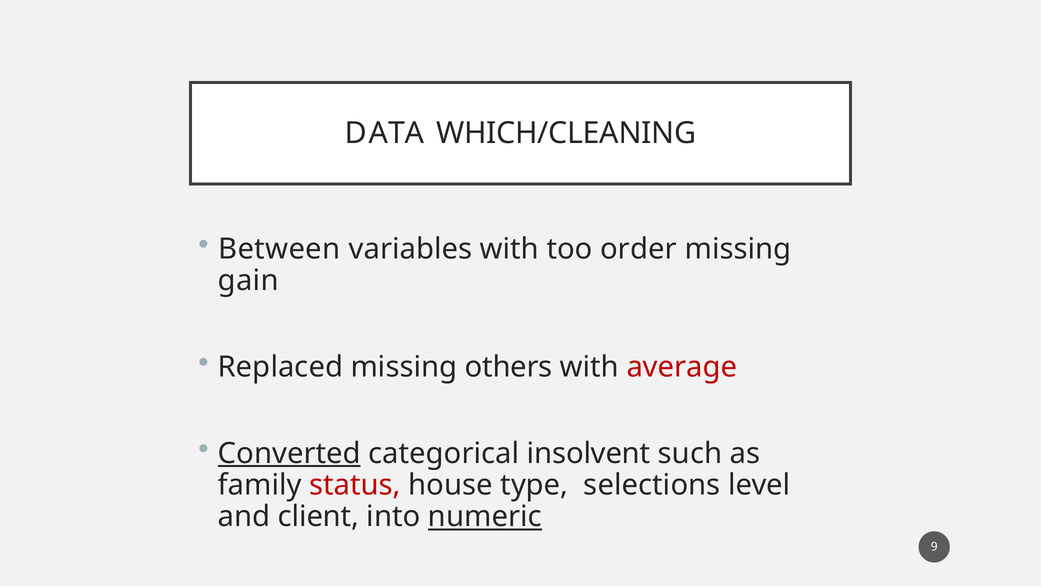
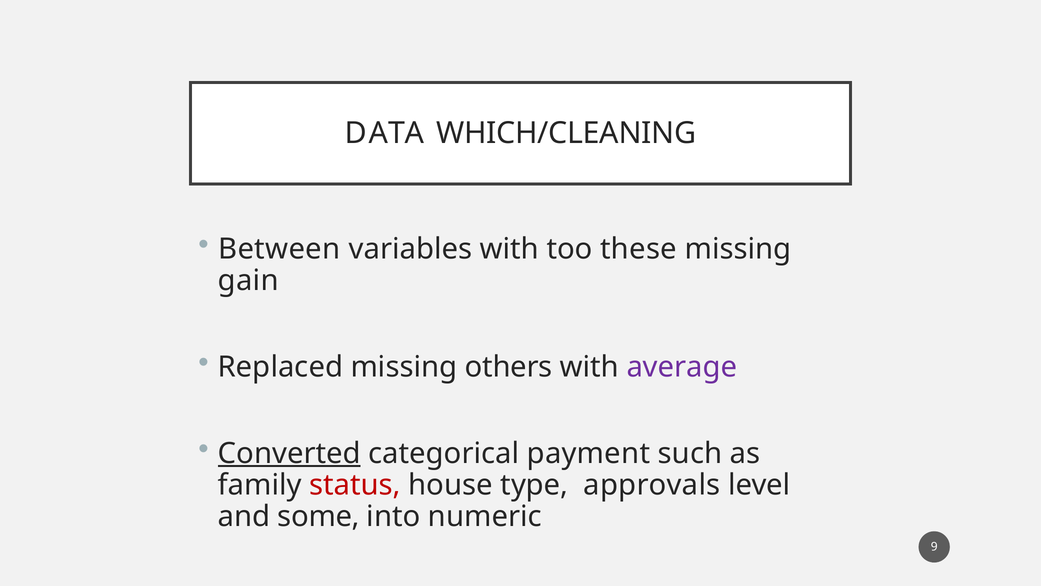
order: order -> these
average colour: red -> purple
insolvent: insolvent -> payment
selections: selections -> approvals
client: client -> some
numeric underline: present -> none
